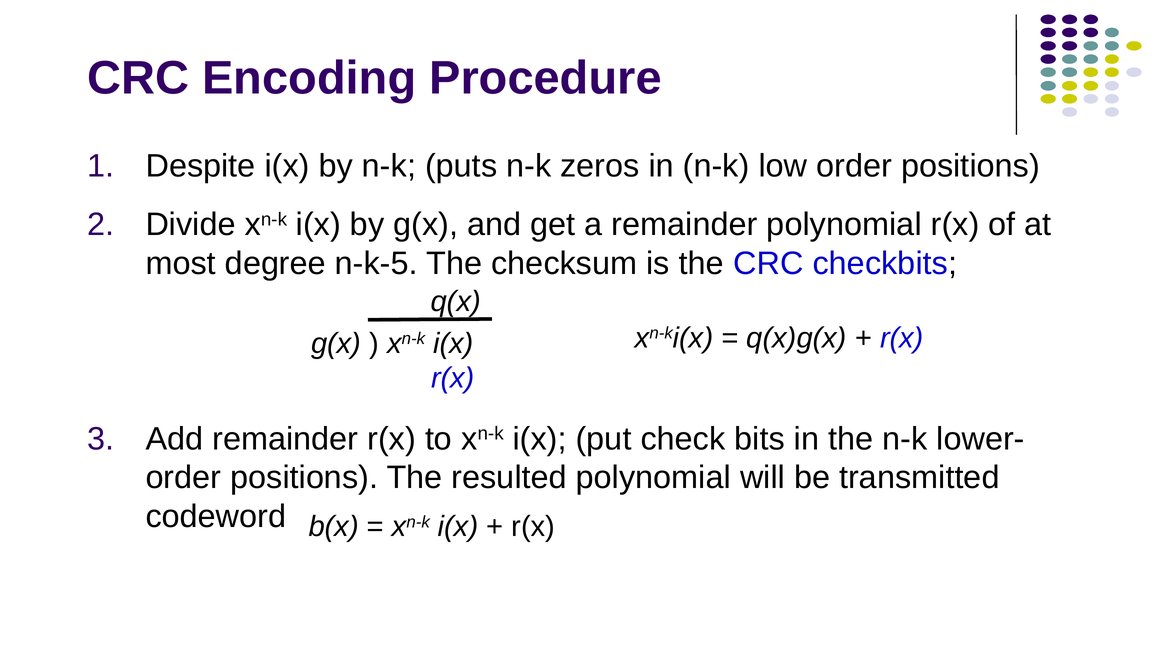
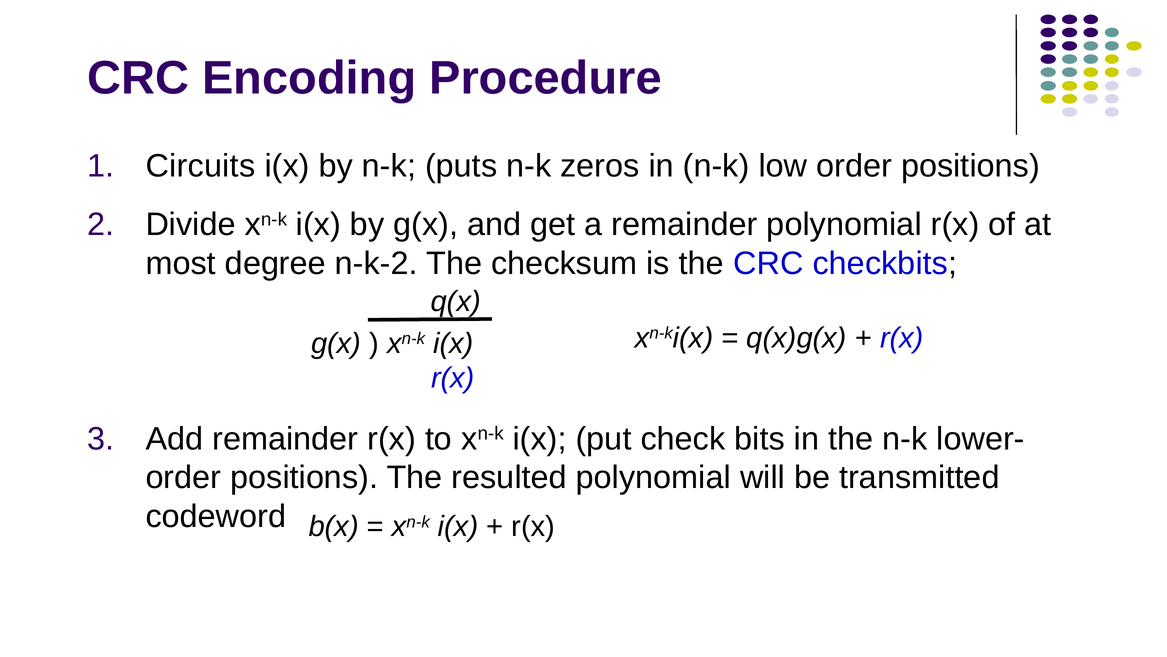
Despite: Despite -> Circuits
n-k-5: n-k-5 -> n-k-2
